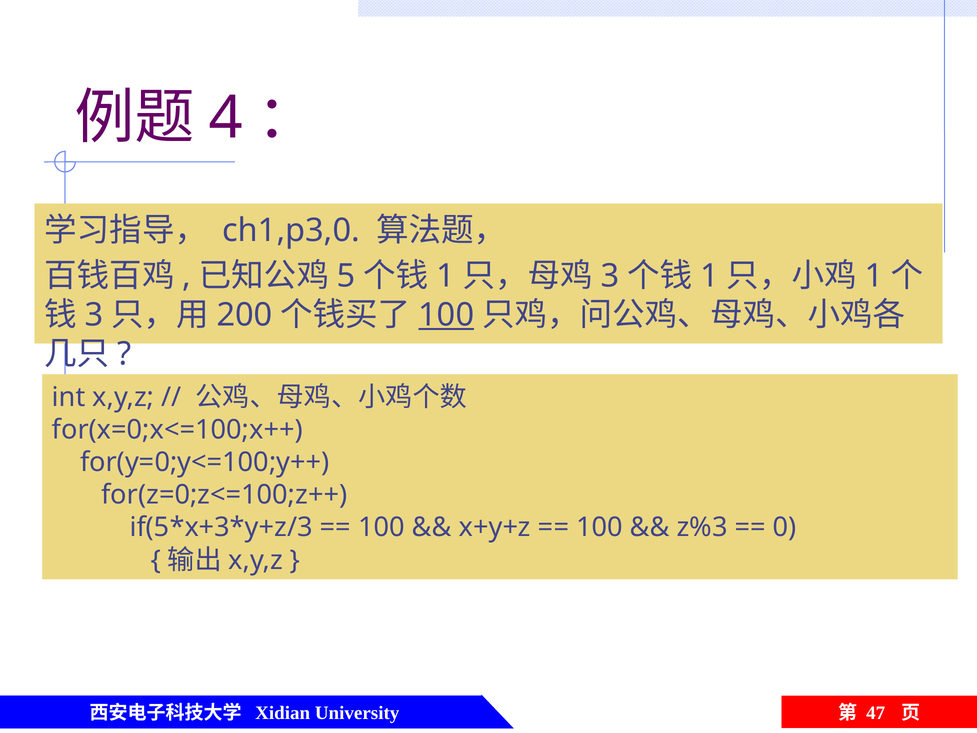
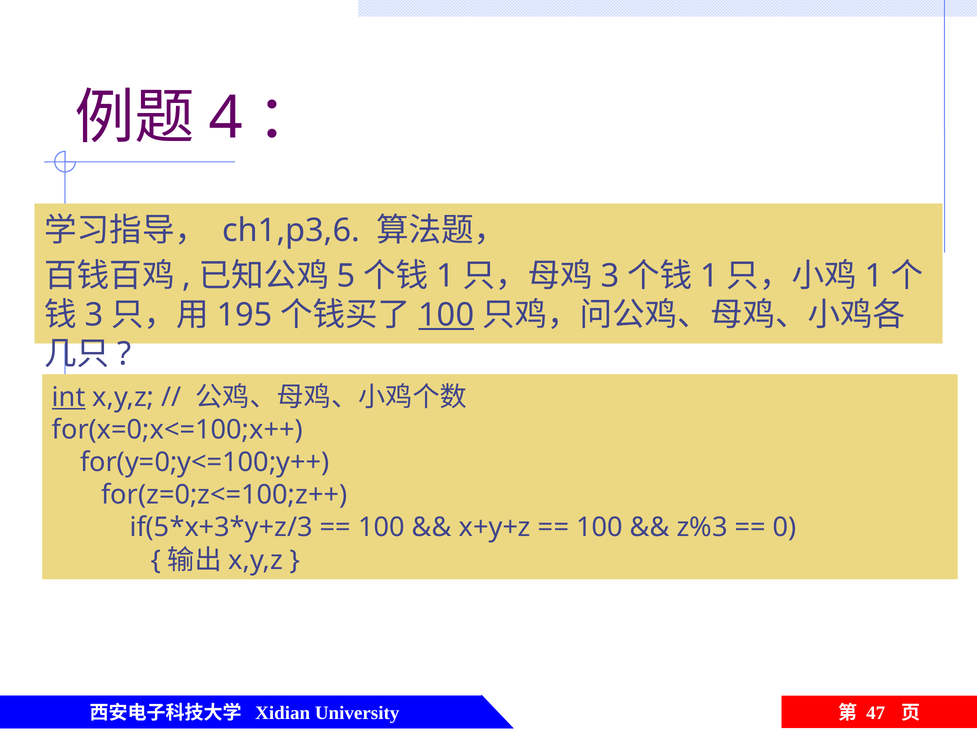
ch1,p3,0: ch1,p3,0 -> ch1,p3,6
200: 200 -> 195
int underline: none -> present
